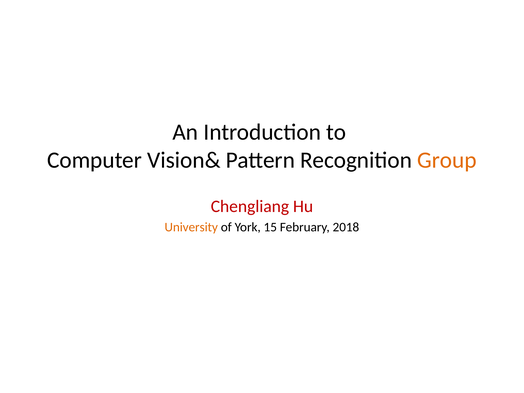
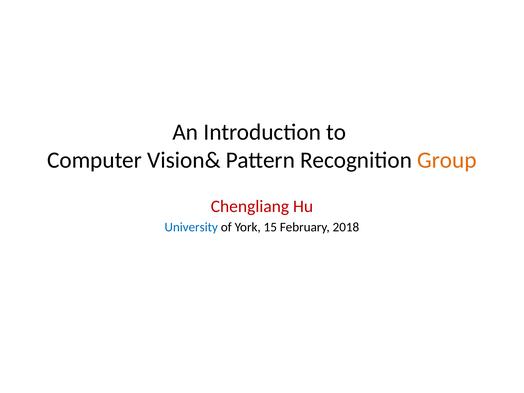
University colour: orange -> blue
